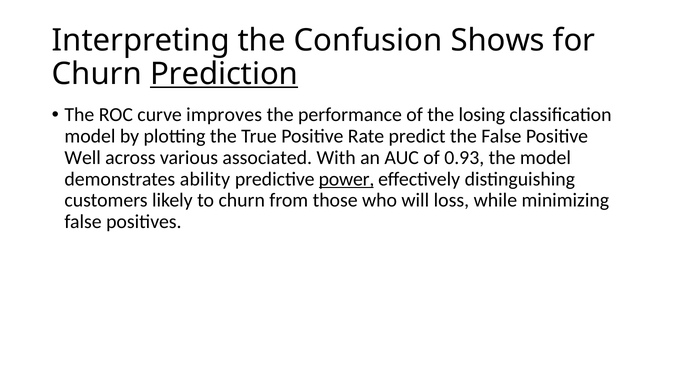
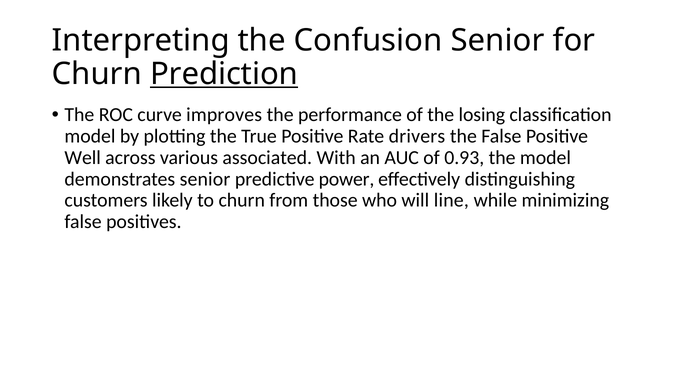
Confusion Shows: Shows -> Senior
predict: predict -> drivers
demonstrates ability: ability -> senior
power underline: present -> none
loss: loss -> line
